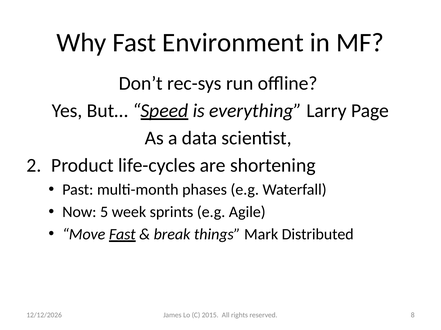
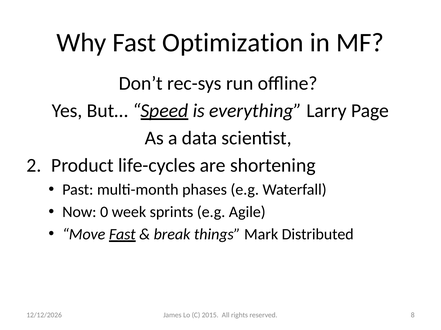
Environment: Environment -> Optimization
5: 5 -> 0
